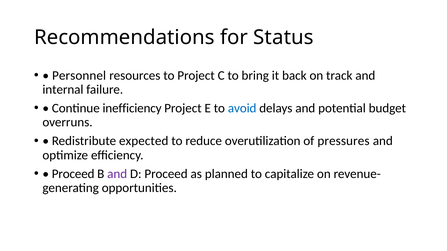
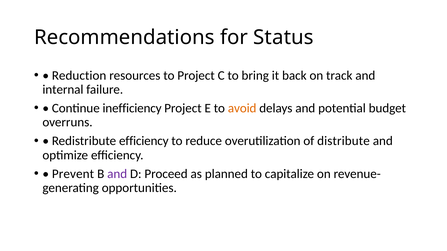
Personnel: Personnel -> Reduction
avoid colour: blue -> orange
Redistribute expected: expected -> efficiency
pressures: pressures -> distribute
Proceed at (73, 174): Proceed -> Prevent
